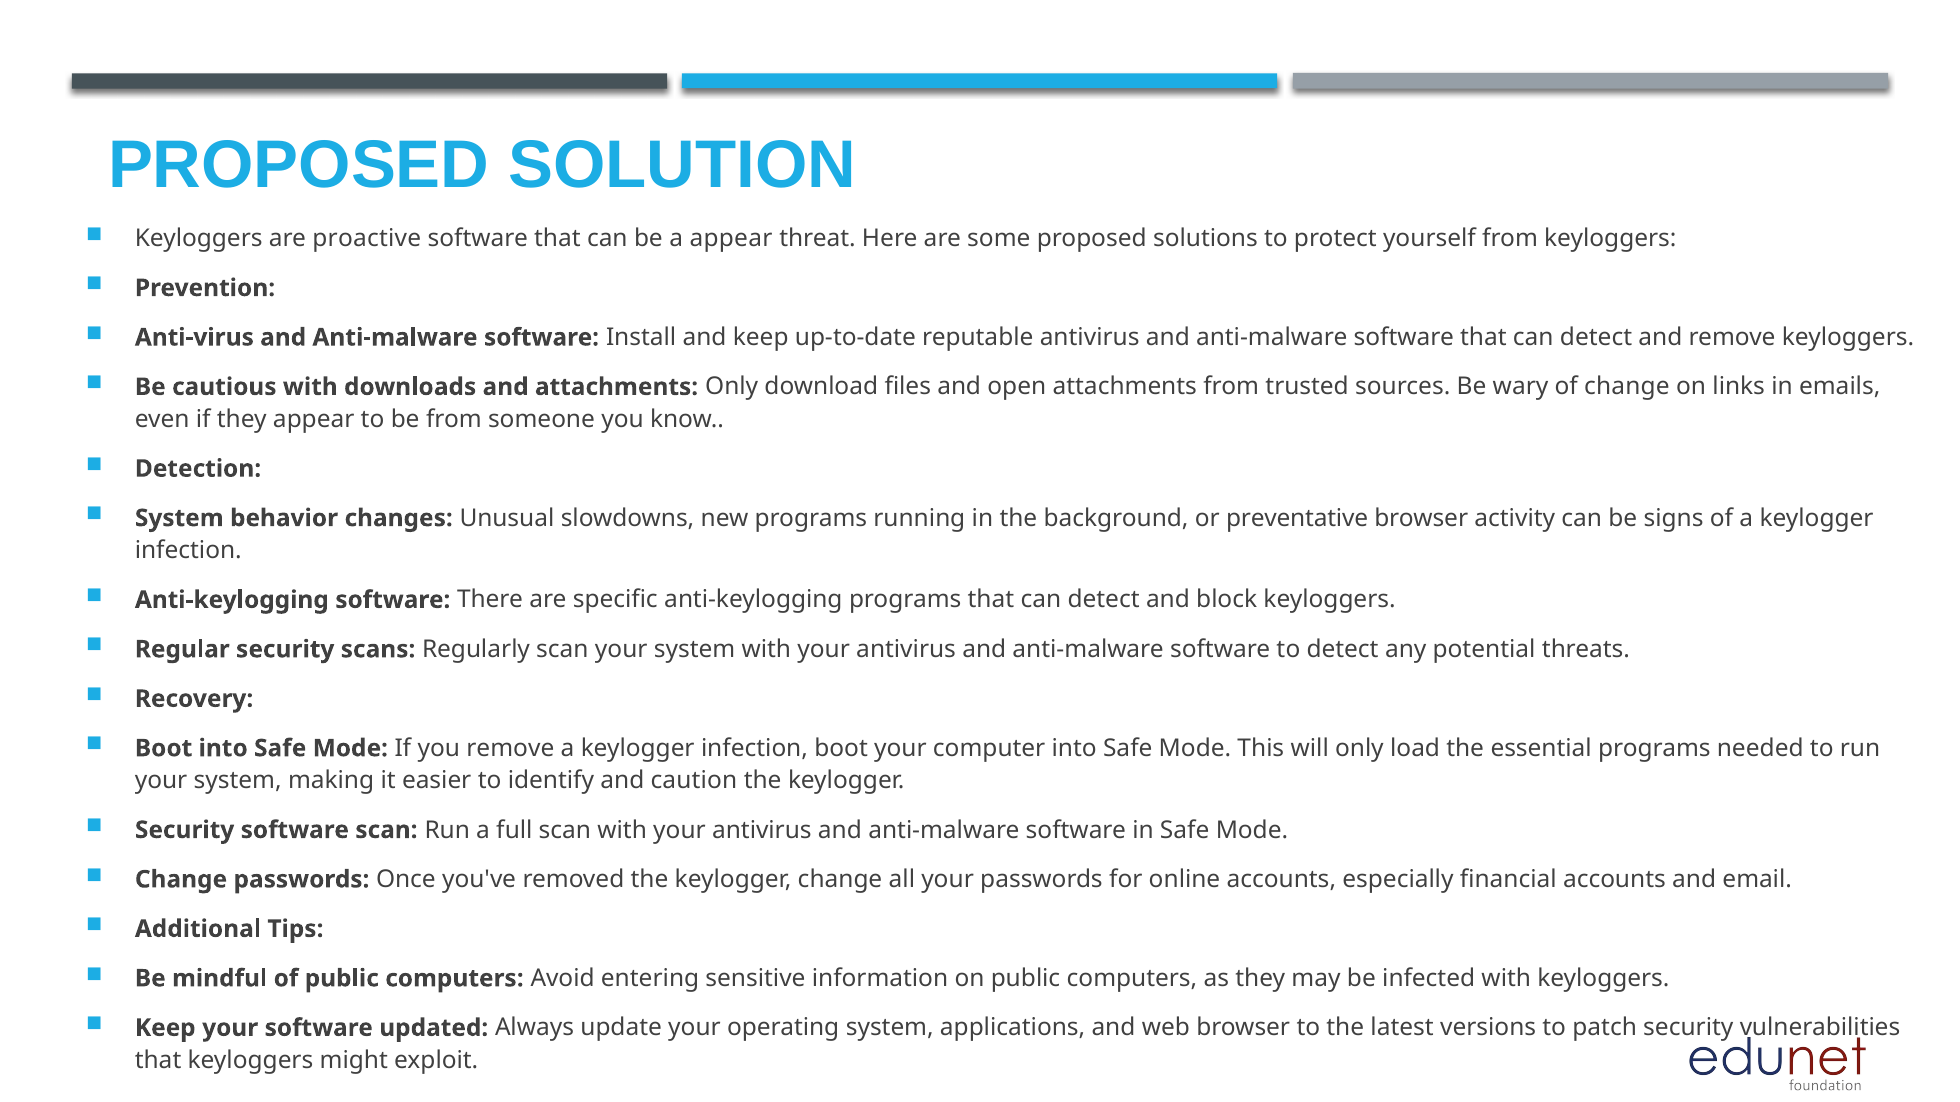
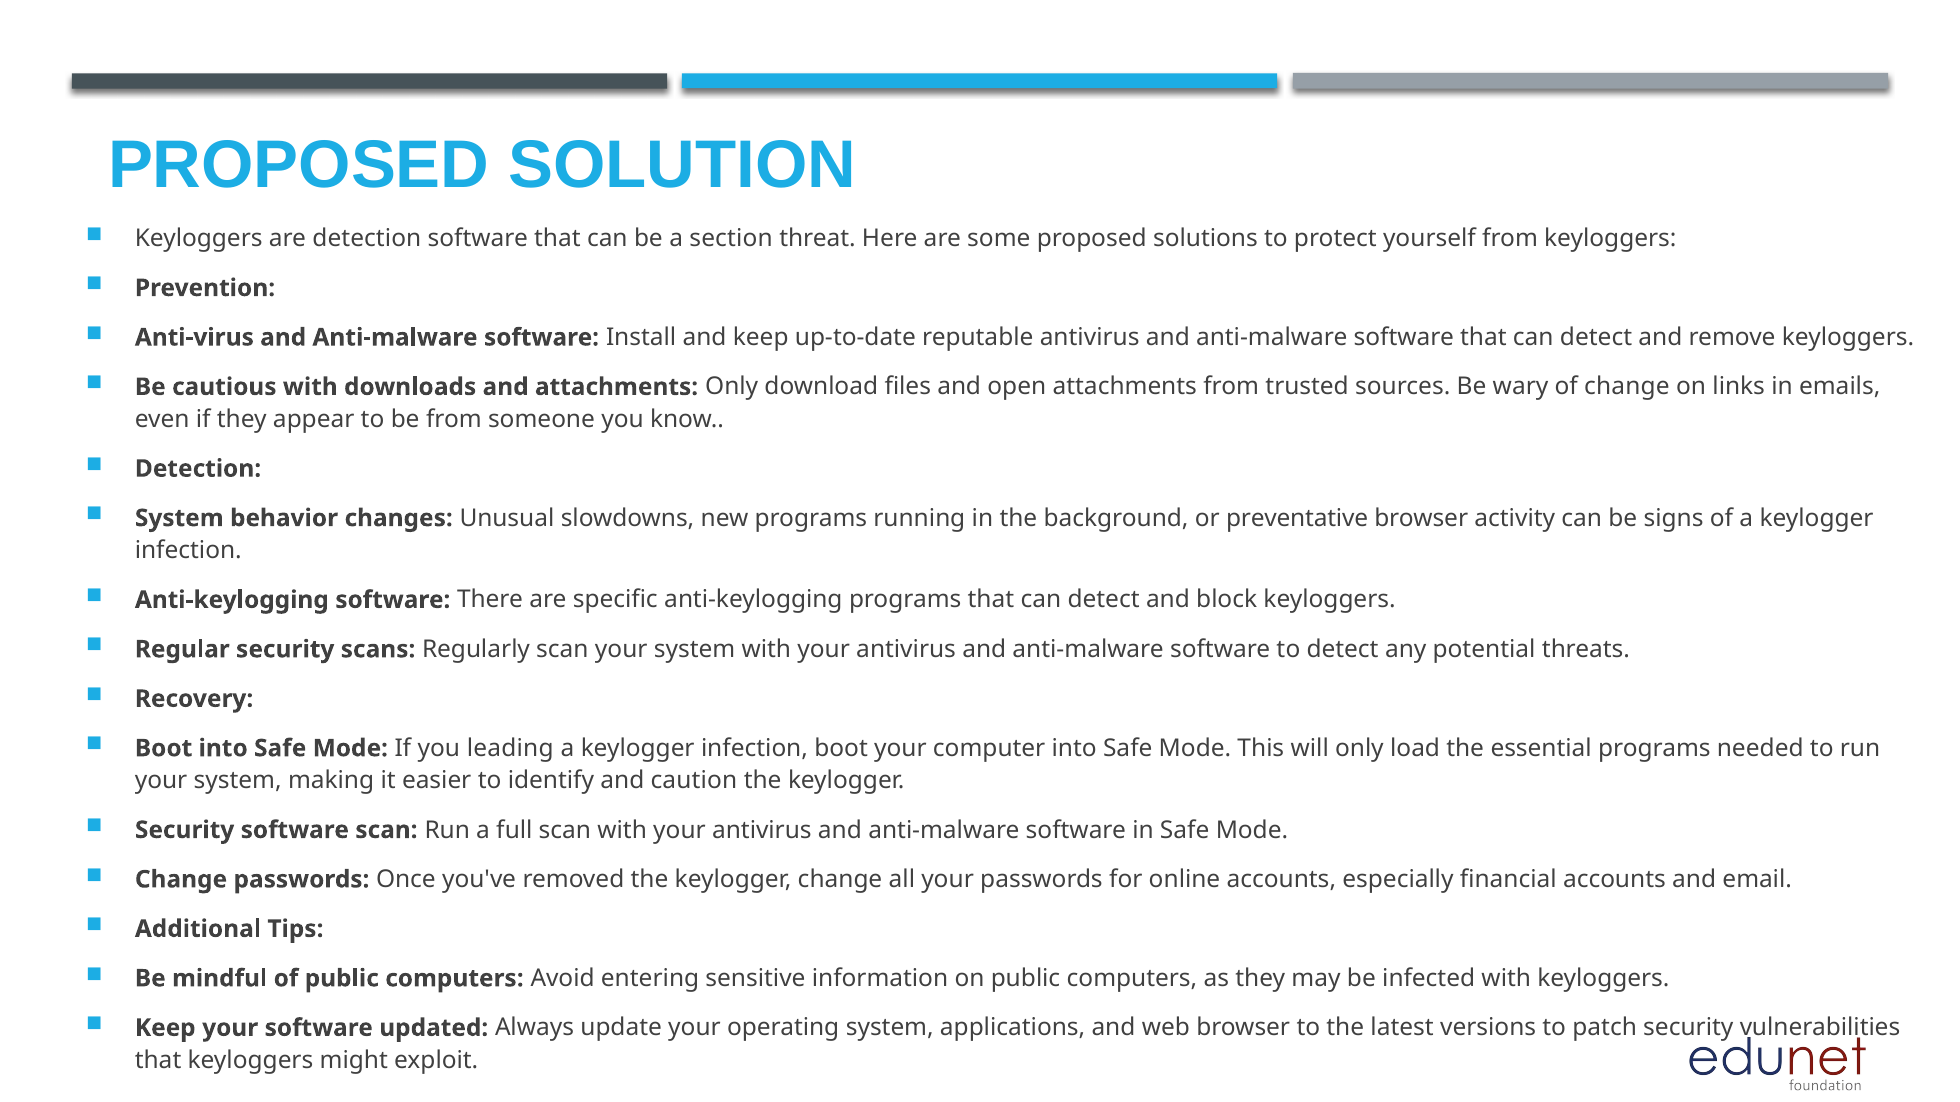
are proactive: proactive -> detection
a appear: appear -> section
you remove: remove -> leading
